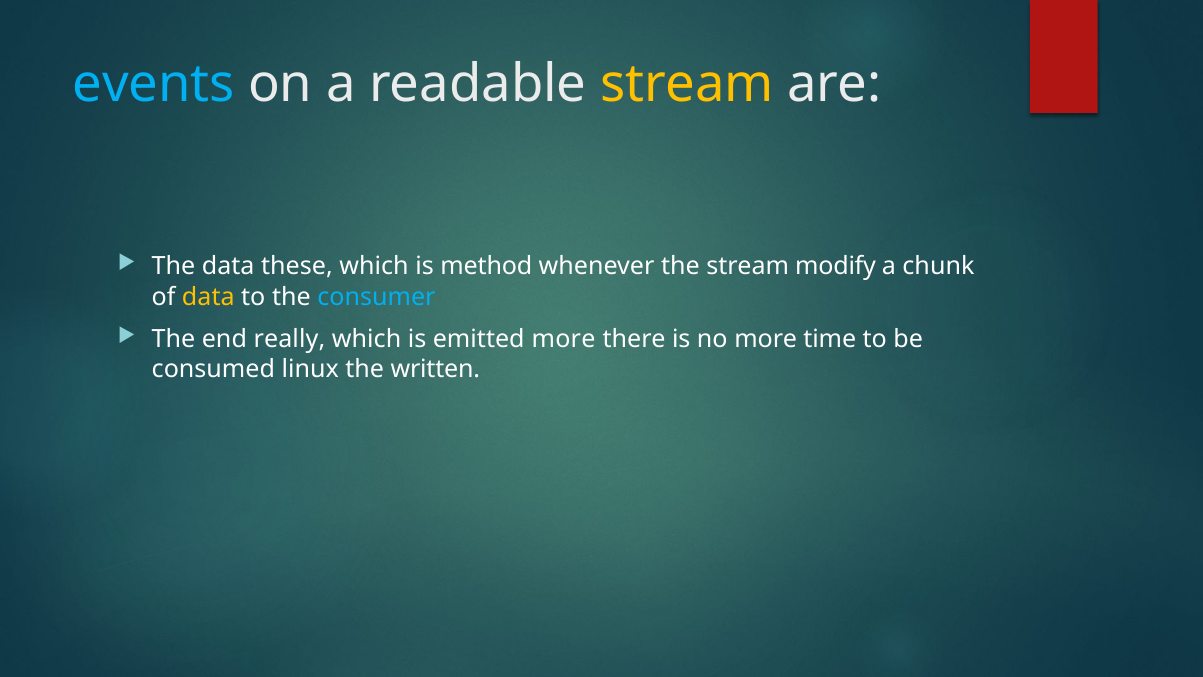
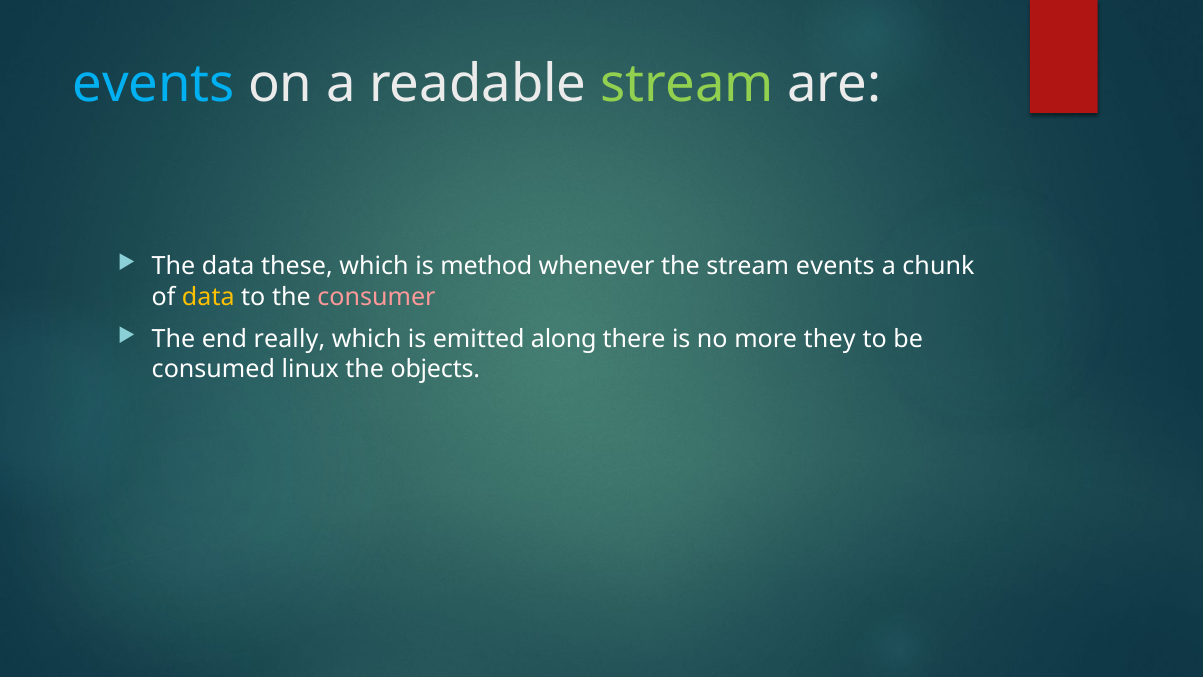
stream at (687, 84) colour: yellow -> light green
stream modify: modify -> events
consumer colour: light blue -> pink
emitted more: more -> along
time: time -> they
written: written -> objects
